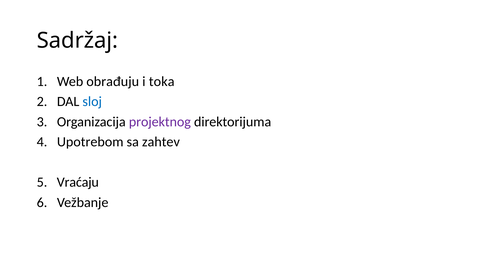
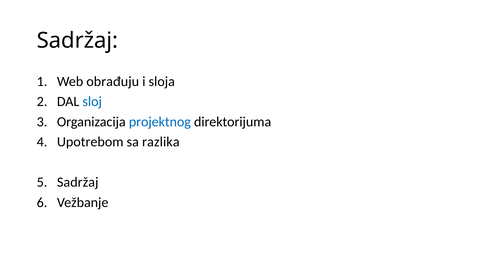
toka: toka -> sloja
projektnog colour: purple -> blue
zahtev: zahtev -> razlika
Vraćaju at (78, 182): Vraćaju -> Sadržaj
